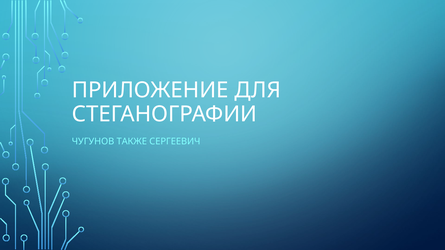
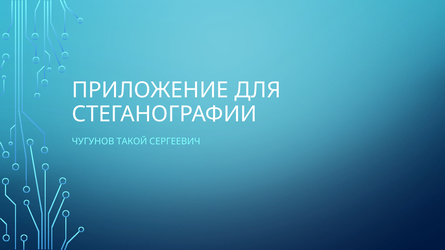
ТАКЖЕ: ТАКЖЕ -> ТАКОЙ
